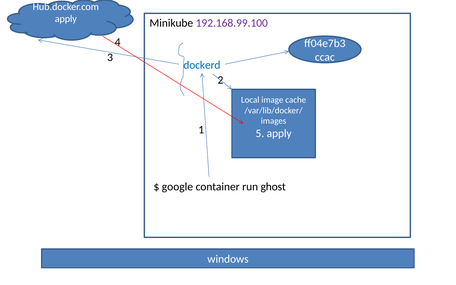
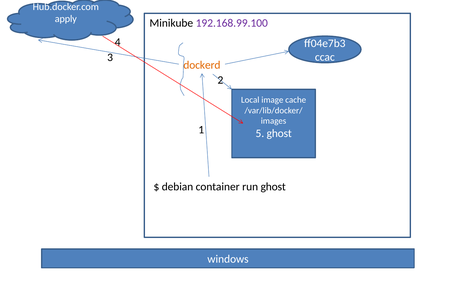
dockerd colour: blue -> orange
5 apply: apply -> ghost
google: google -> debian
